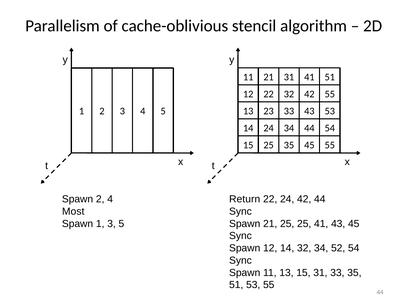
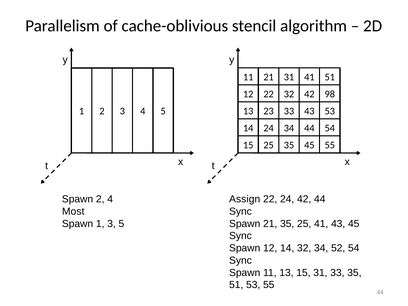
42 55: 55 -> 98
Return: Return -> Assign
21 25: 25 -> 35
